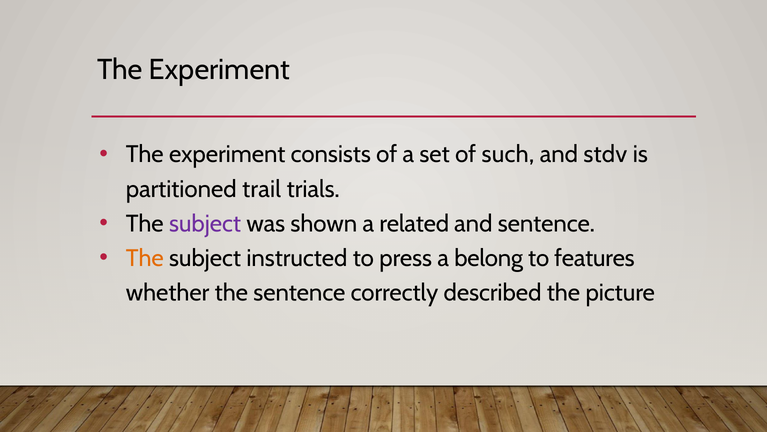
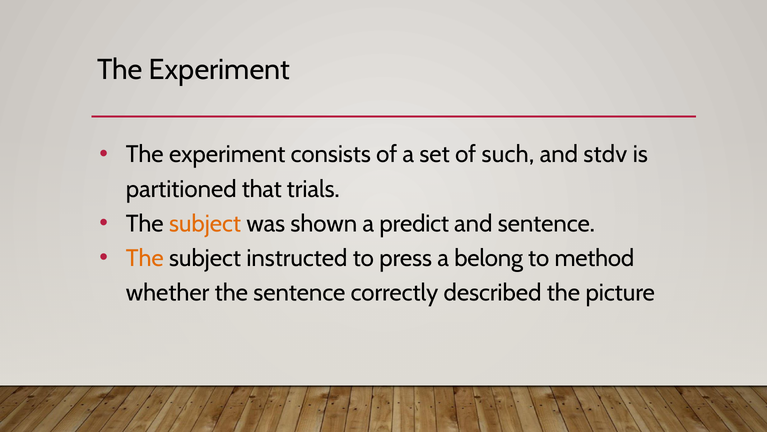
trail: trail -> that
subject at (205, 223) colour: purple -> orange
related: related -> predict
features: features -> method
